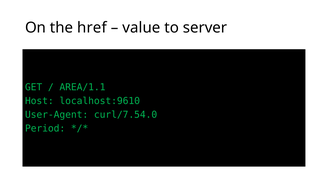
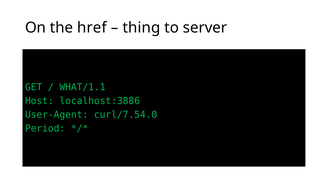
value: value -> thing
AREA/1.1: AREA/1.1 -> WHAT/1.1
localhost:9610: localhost:9610 -> localhost:3886
